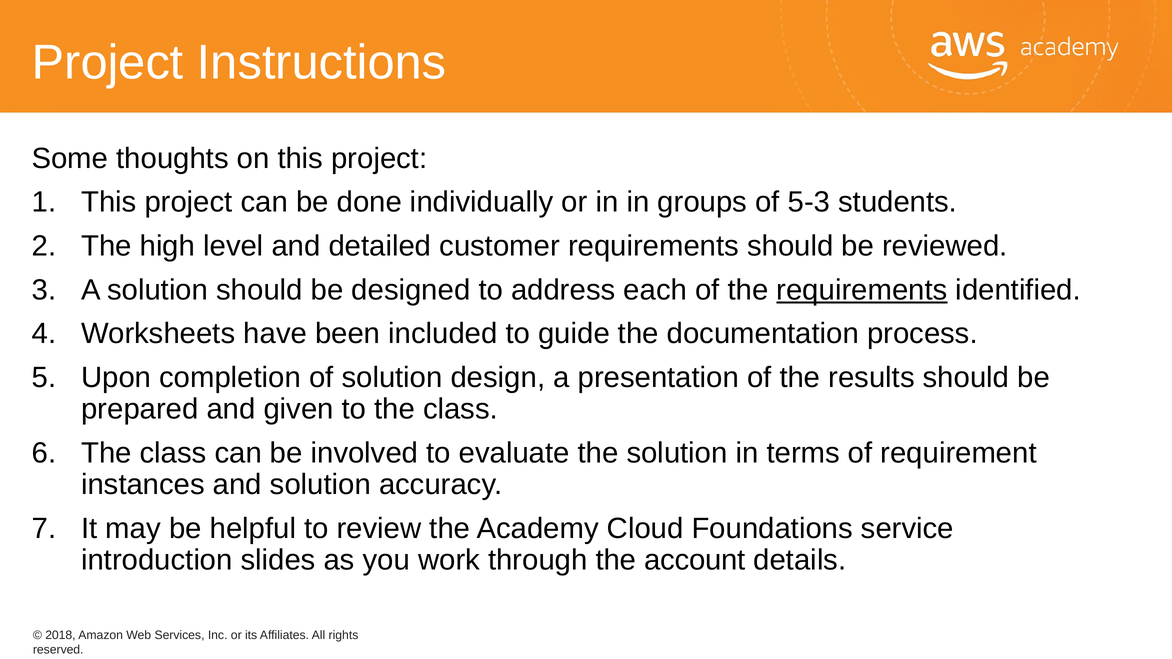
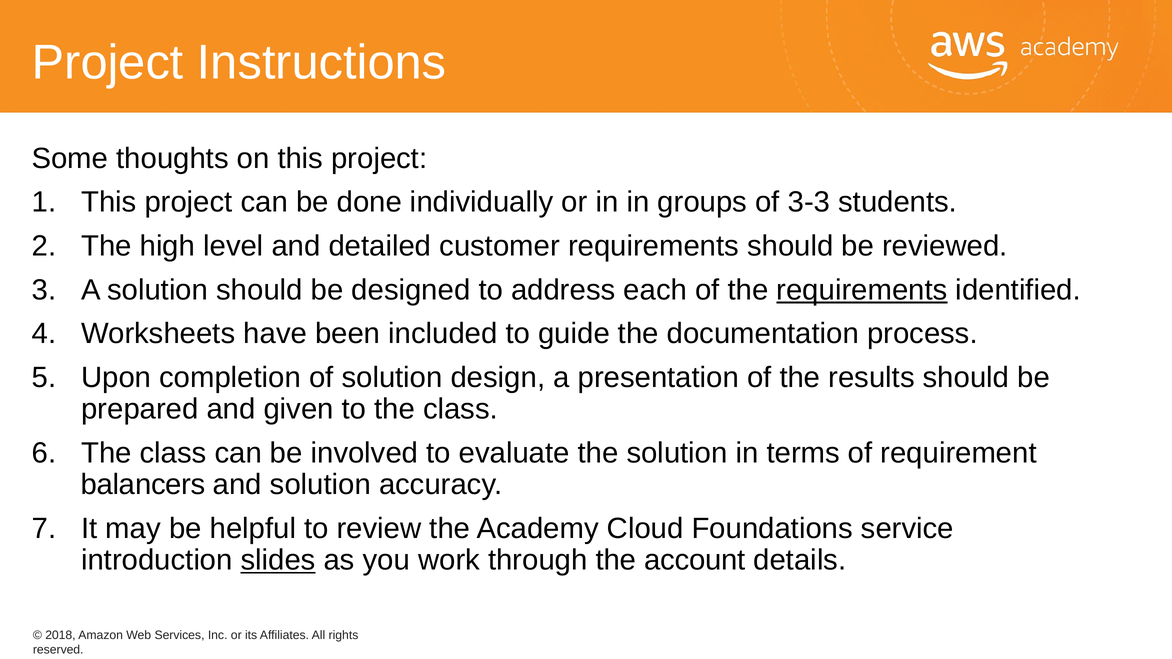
5-3: 5-3 -> 3-3
instances: instances -> balancers
slides underline: none -> present
